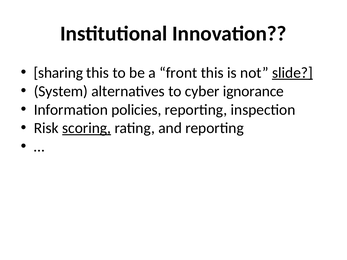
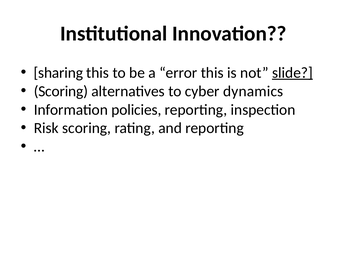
front: front -> error
System at (61, 91): System -> Scoring
ignorance: ignorance -> dynamics
scoring at (87, 128) underline: present -> none
